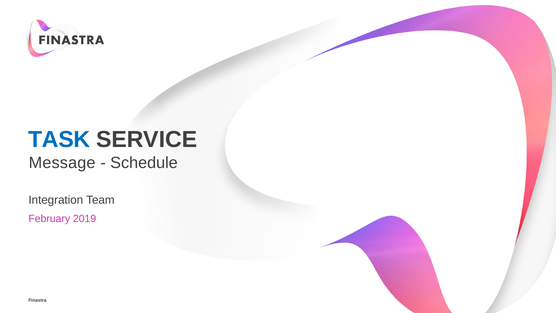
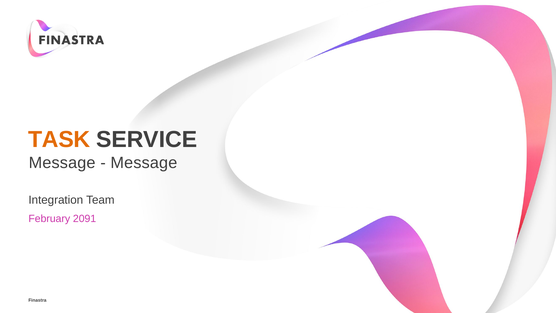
TASK colour: blue -> orange
Schedule at (144, 163): Schedule -> Message
2019: 2019 -> 2091
